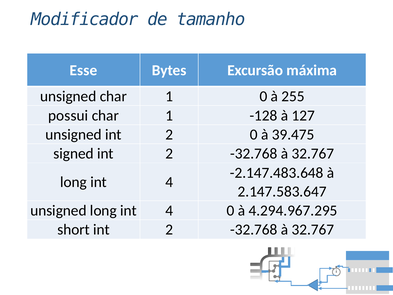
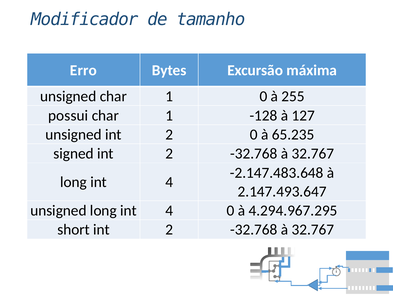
Esse: Esse -> Erro
39.475: 39.475 -> 65.235
2.147.583.647: 2.147.583.647 -> 2.147.493.647
